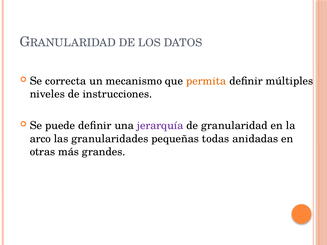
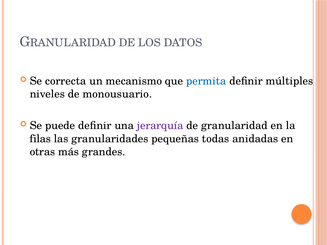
permita colour: orange -> blue
instrucciones: instrucciones -> monousuario
arco: arco -> filas
